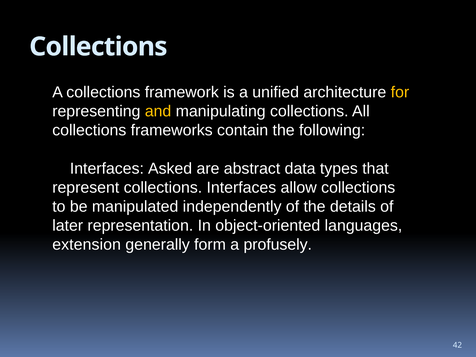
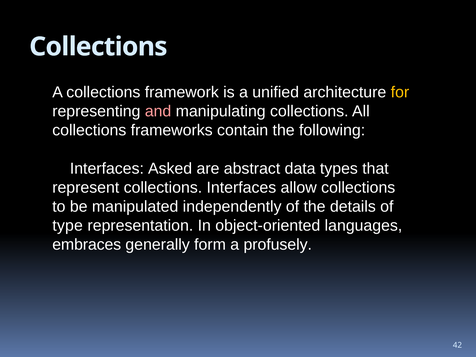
and colour: yellow -> pink
later: later -> type
extension: extension -> embraces
